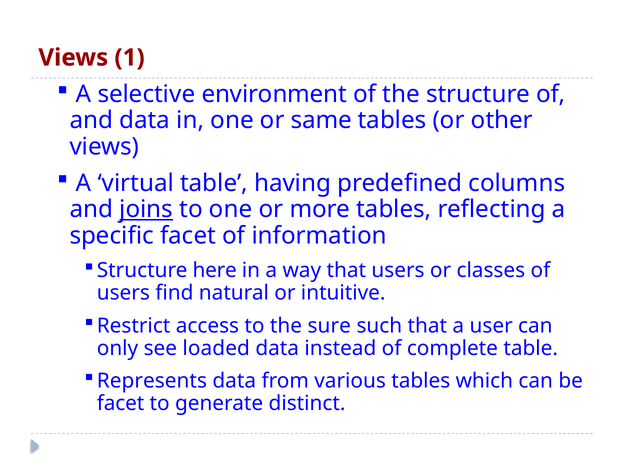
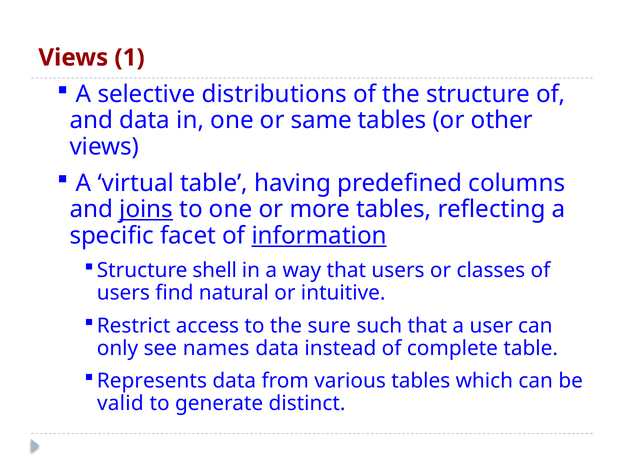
environment: environment -> distributions
information underline: none -> present
here: here -> shell
loaded: loaded -> names
facet at (121, 403): facet -> valid
